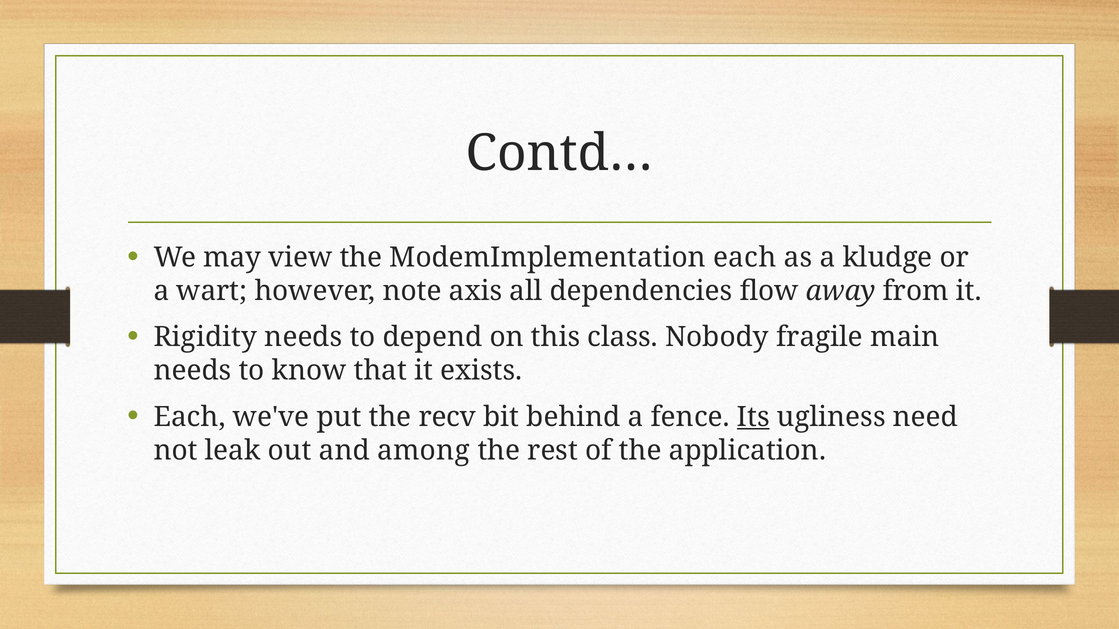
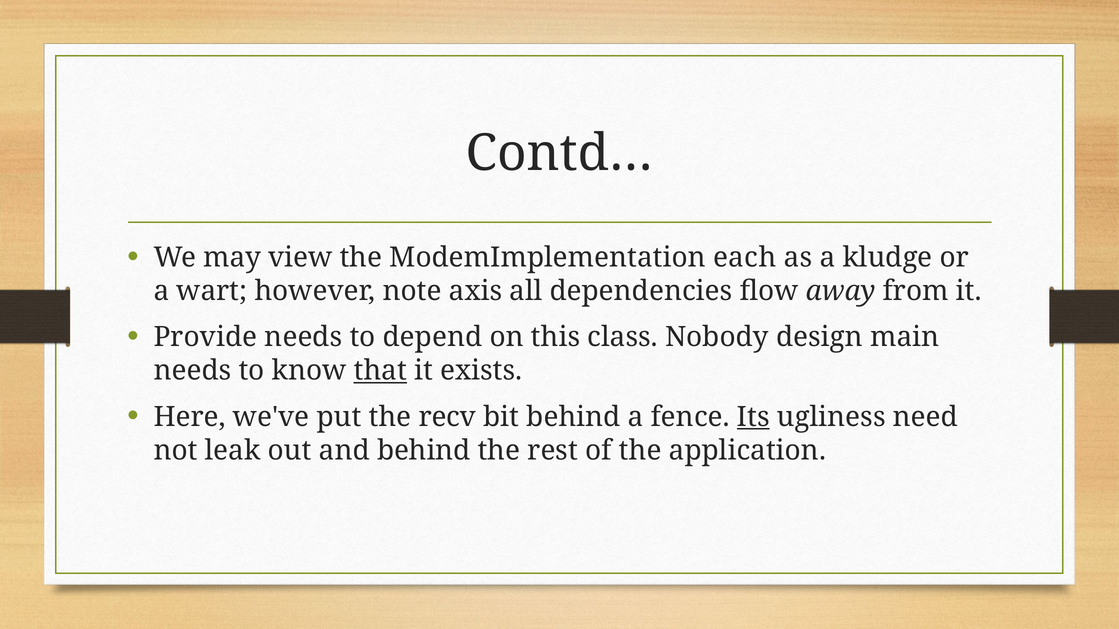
Rigidity: Rigidity -> Provide
fragile: fragile -> design
that underline: none -> present
Each at (190, 417): Each -> Here
and among: among -> behind
